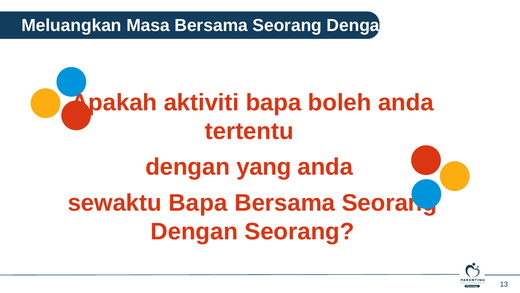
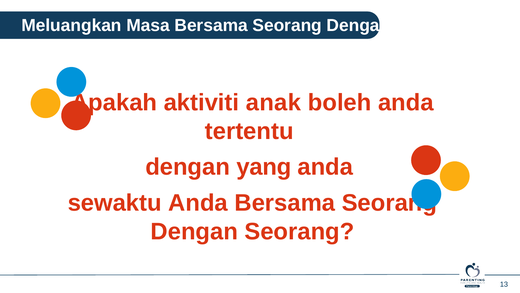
aktiviti bapa: bapa -> anak
sewaktu Bapa: Bapa -> Anda
